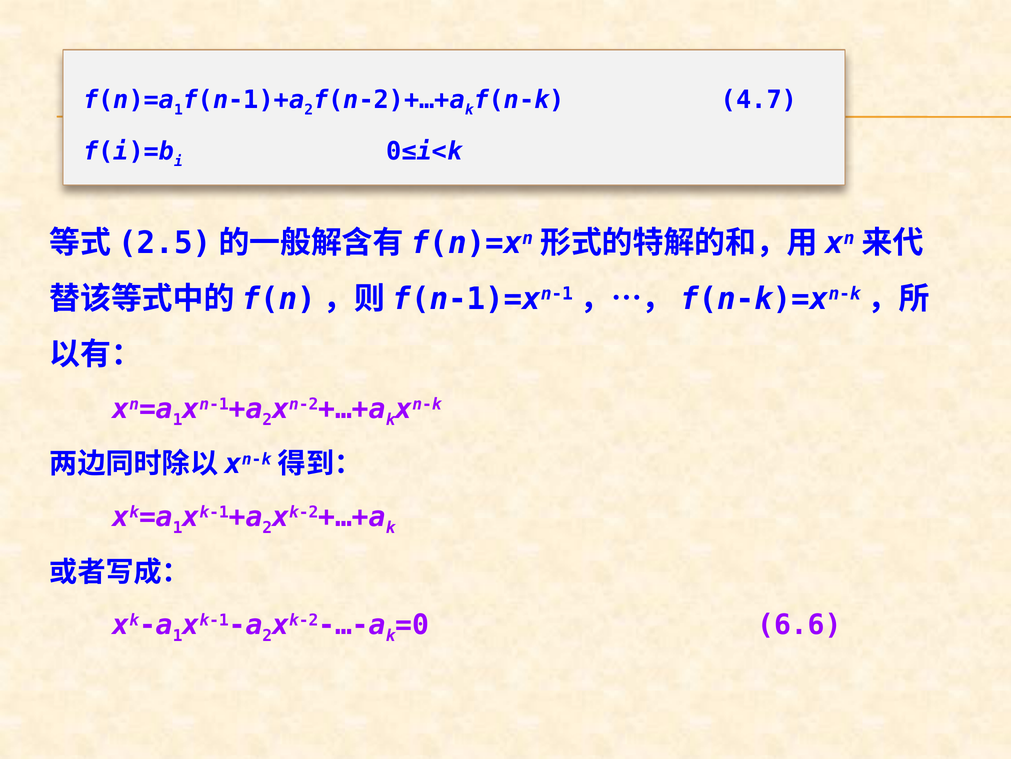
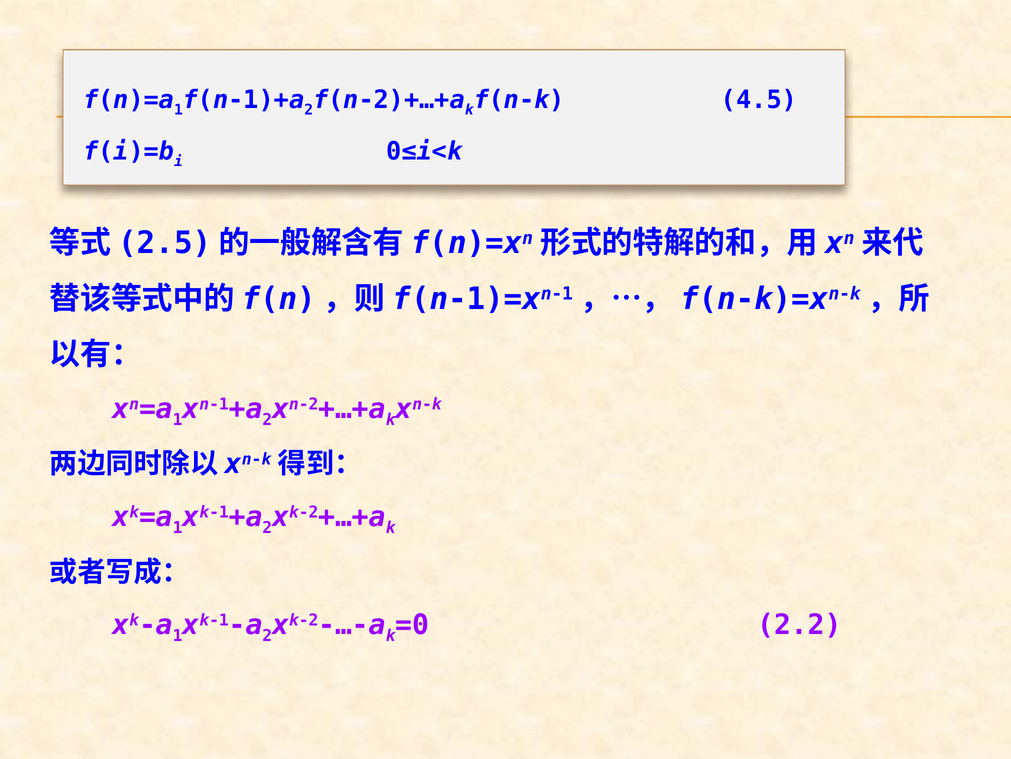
4.7: 4.7 -> 4.5
6.6: 6.6 -> 2.2
